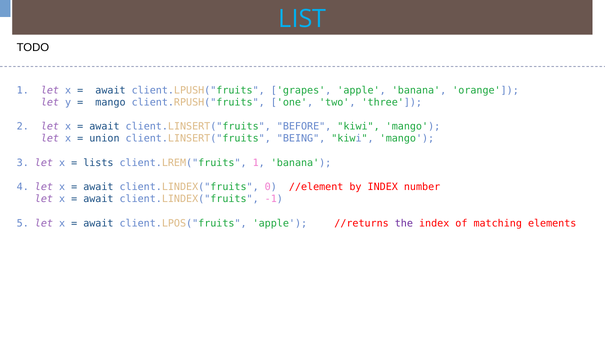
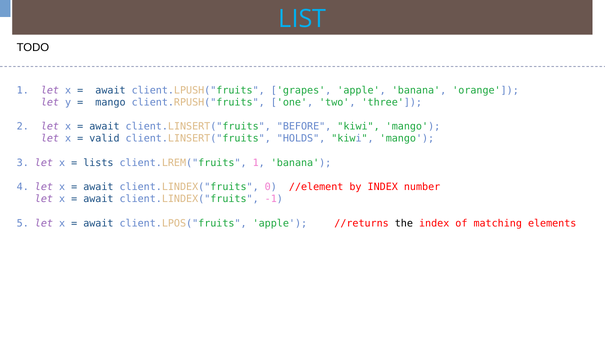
union: union -> valid
BEING: BEING -> HOLDS
the colour: purple -> black
